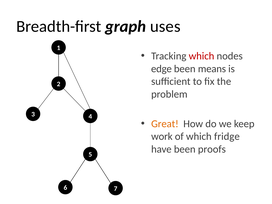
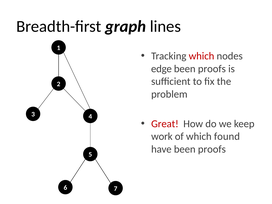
uses: uses -> lines
means at (212, 69): means -> proofs
Great colour: orange -> red
fridge: fridge -> found
